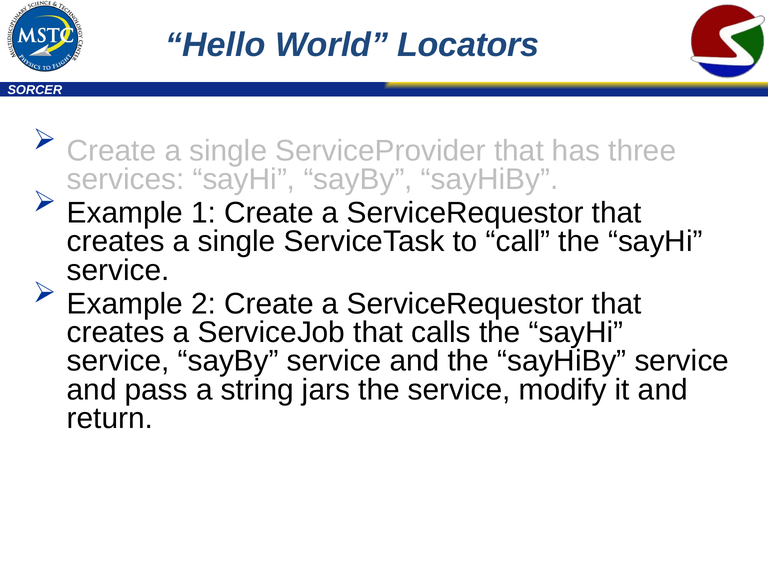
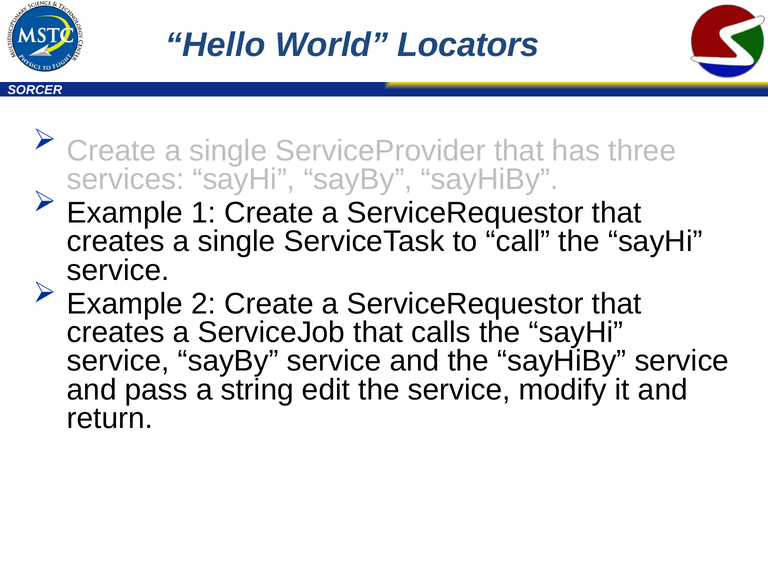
jars: jars -> edit
